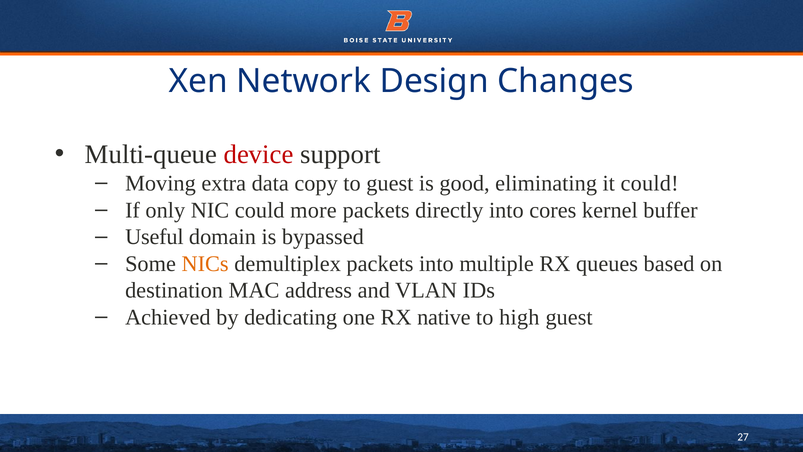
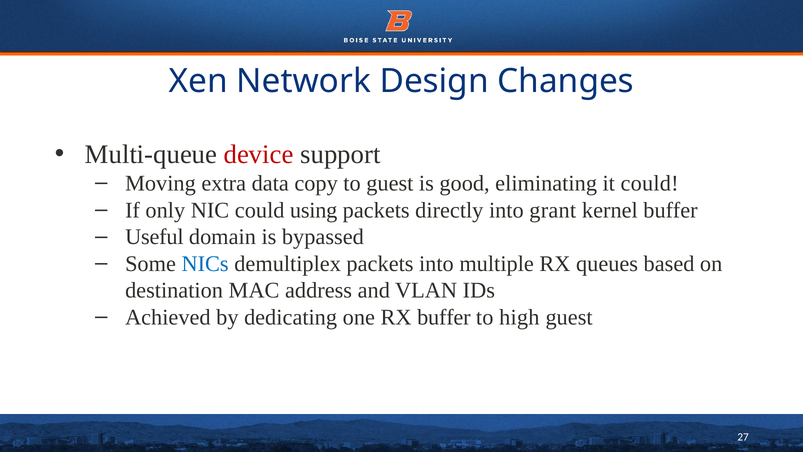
more: more -> using
cores: cores -> grant
NICs colour: orange -> blue
RX native: native -> buffer
